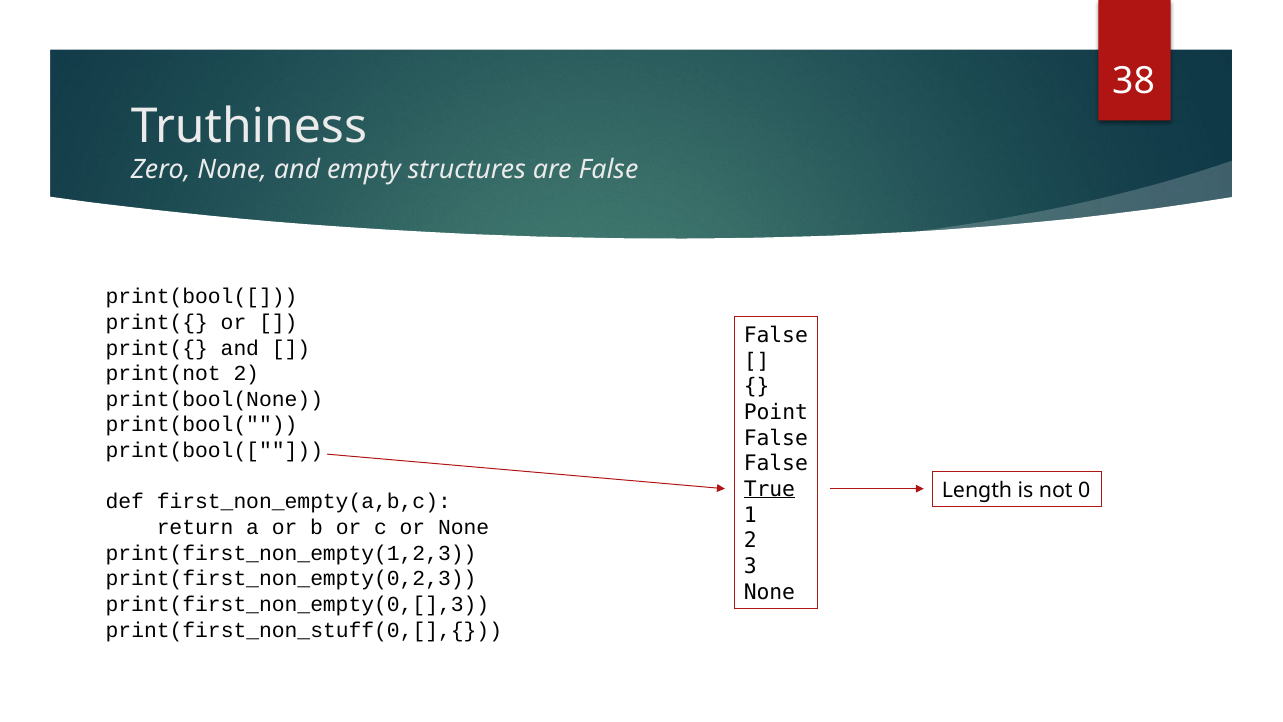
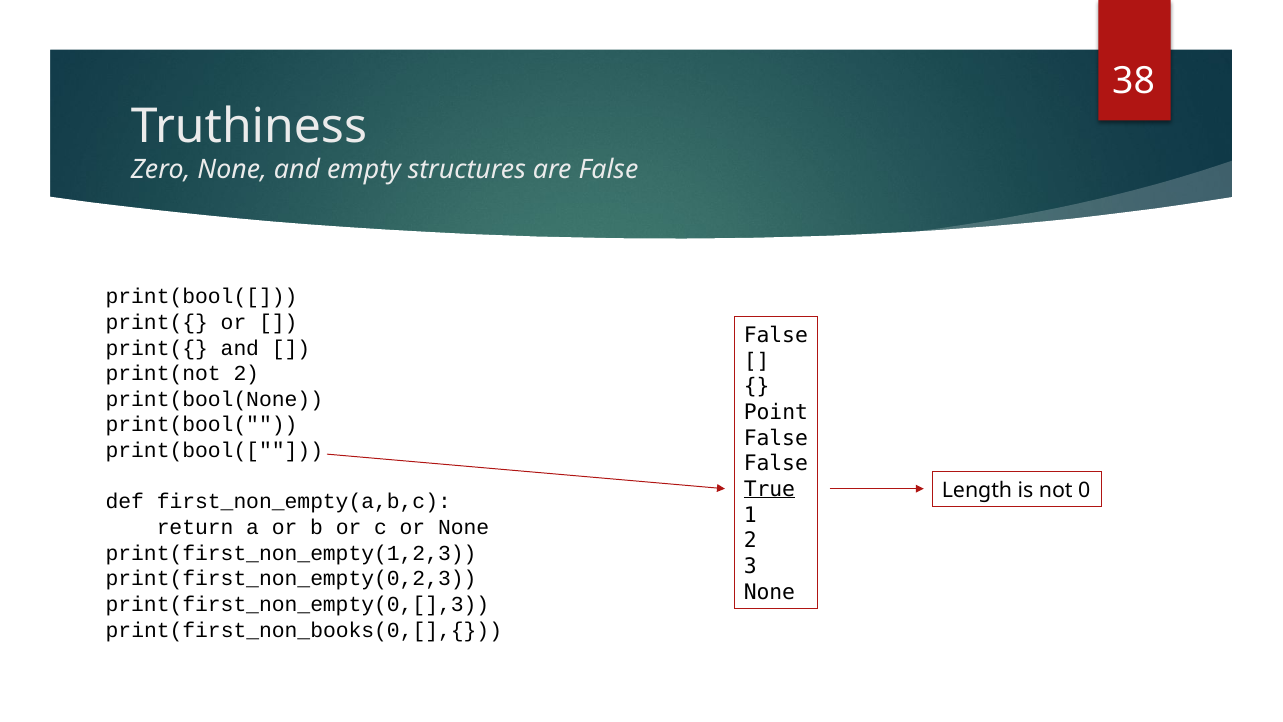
print(first_non_stuff(0,[],{: print(first_non_stuff(0,[],{ -> print(first_non_books(0,[],{
